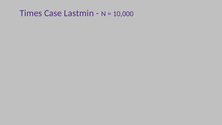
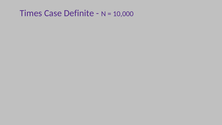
Lastmin: Lastmin -> Definite
